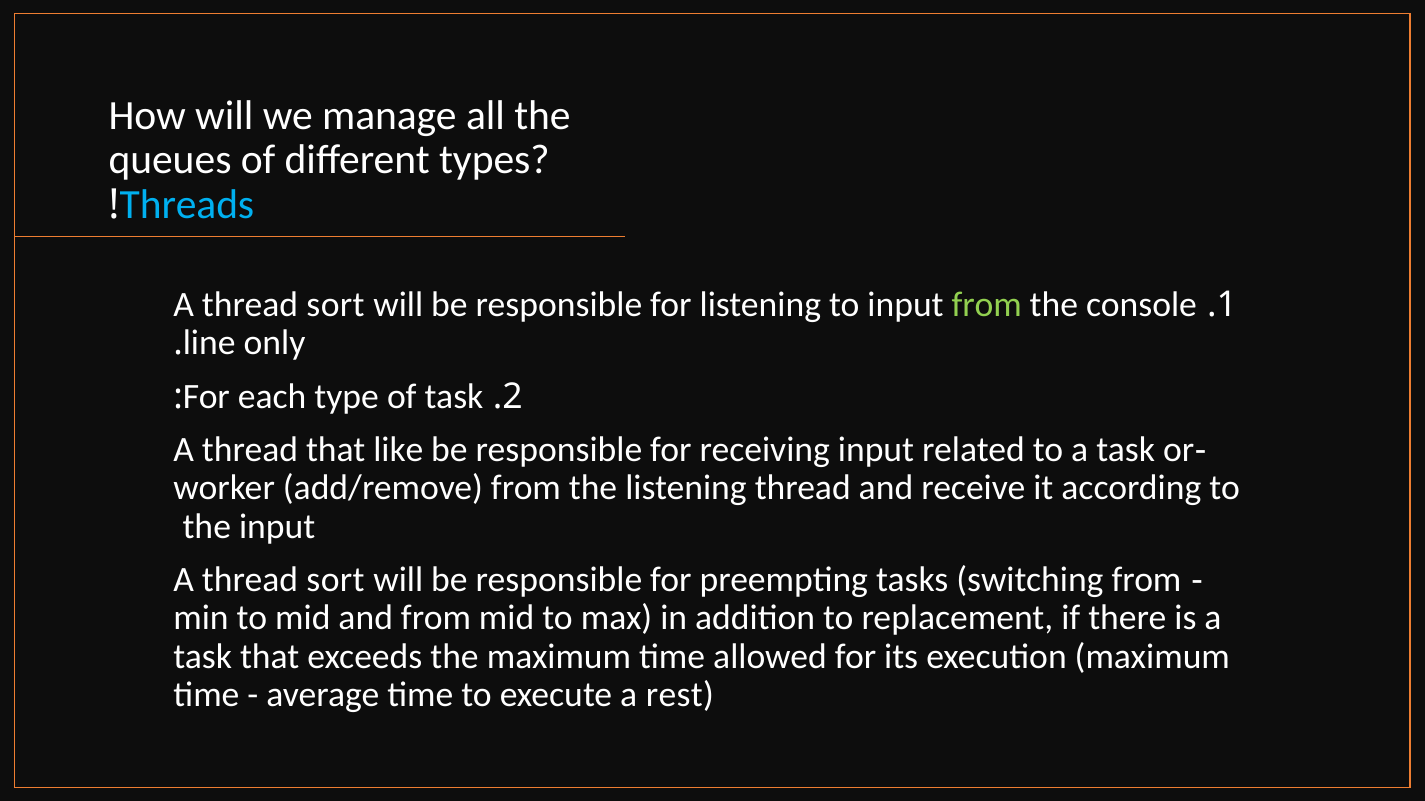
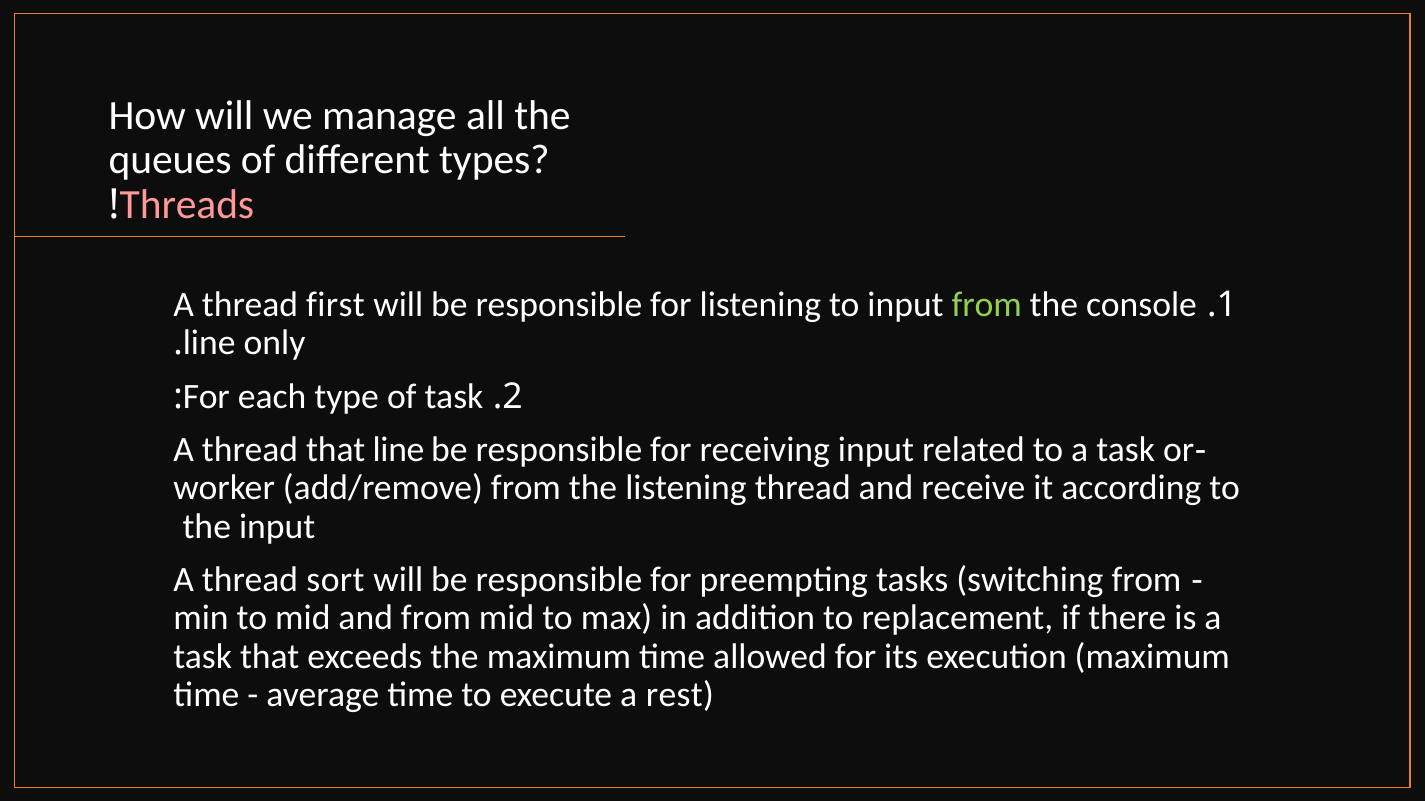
Threads colour: light blue -> pink
sort at (336, 305): sort -> first
that like: like -> line
